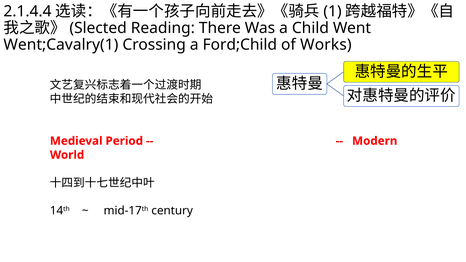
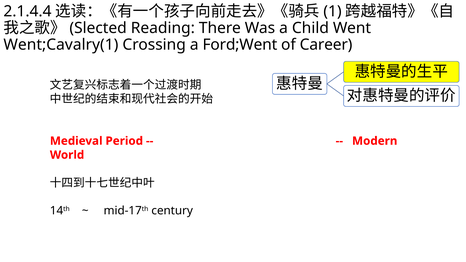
Ford;Child: Ford;Child -> Ford;Went
Works: Works -> Career
